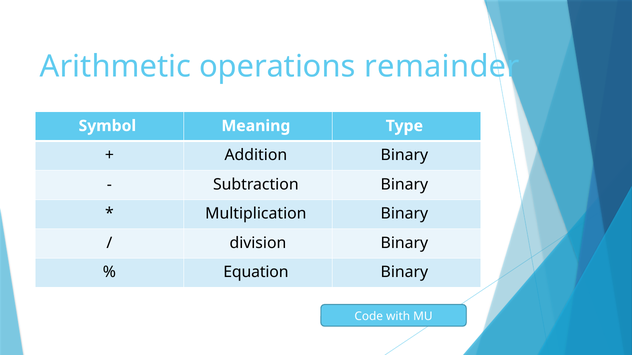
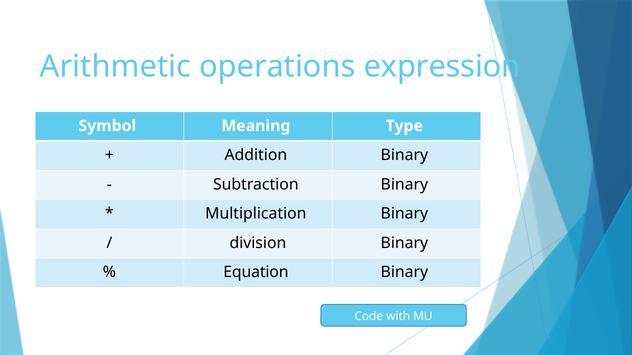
remainder: remainder -> expression
